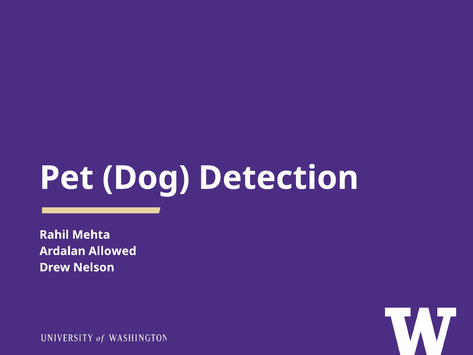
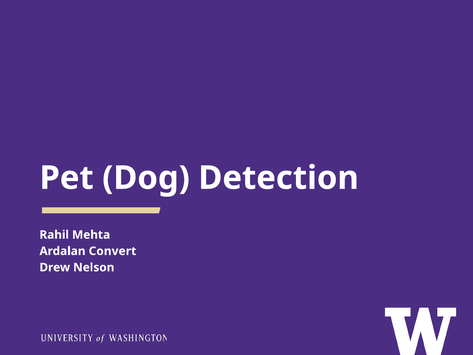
Allowed: Allowed -> Convert
